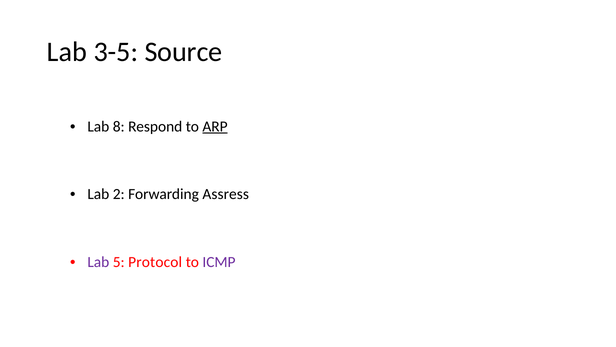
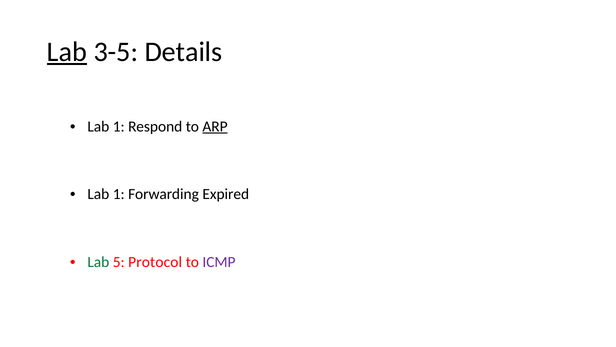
Lab at (67, 52) underline: none -> present
Source: Source -> Details
8 at (119, 126): 8 -> 1
2 at (119, 194): 2 -> 1
Assress: Assress -> Expired
Lab at (98, 262) colour: purple -> green
